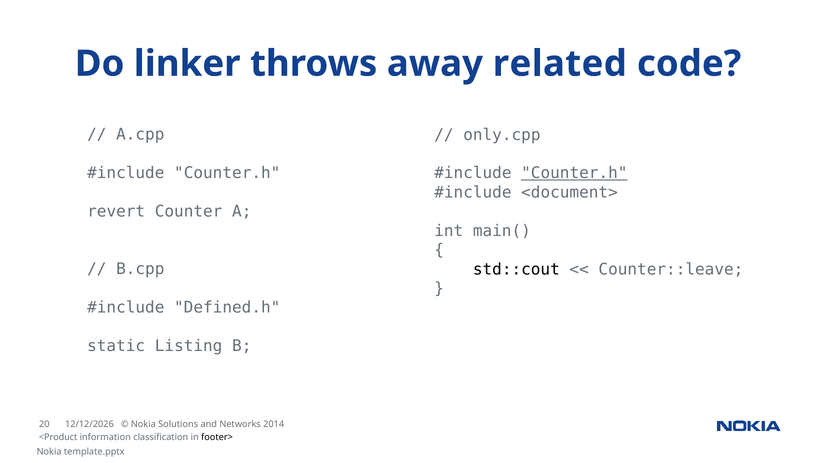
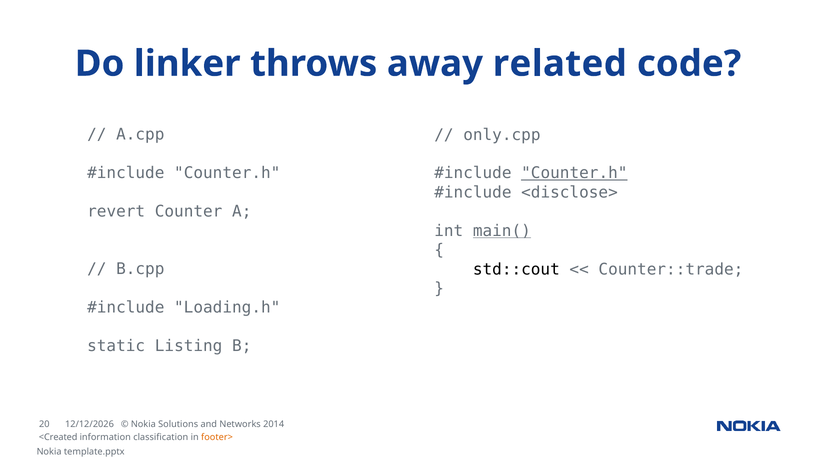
<document>: <document> -> <disclose>
main( underline: none -> present
Counter::leave: Counter::leave -> Counter::trade
Defined.h: Defined.h -> Loading.h
<Product: <Product -> <Created
footer> colour: black -> orange
